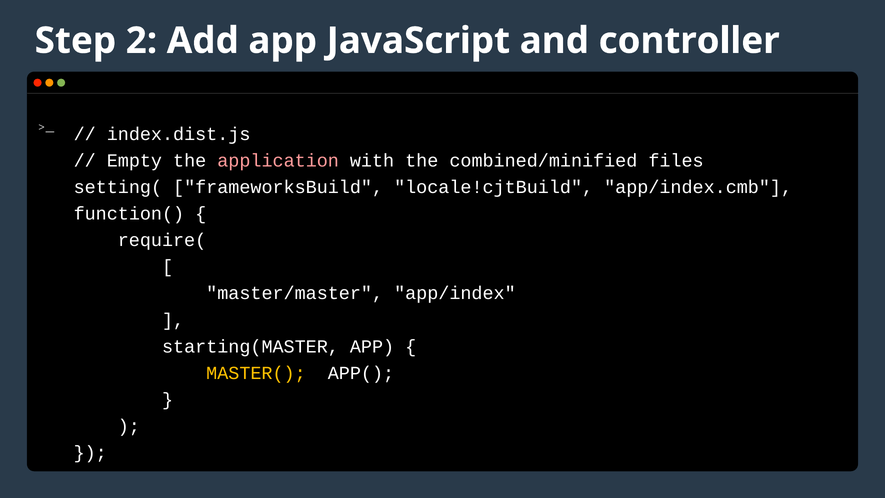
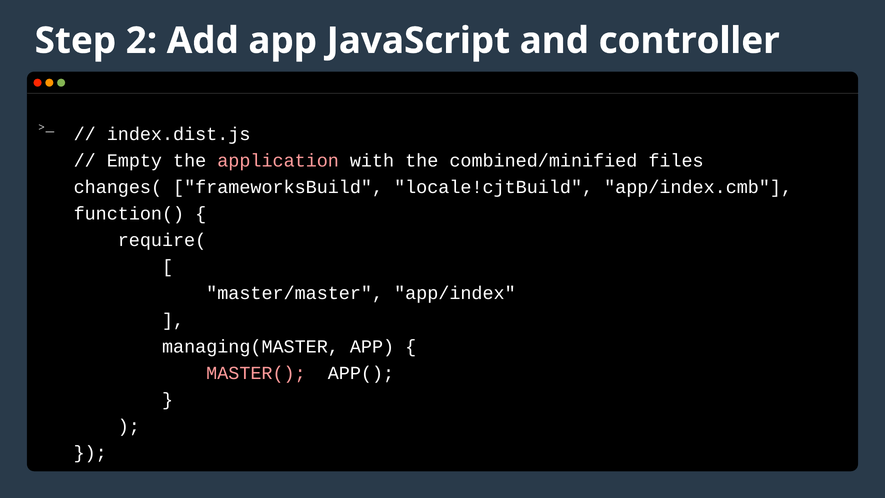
setting(: setting( -> changes(
starting(MASTER: starting(MASTER -> managing(MASTER
MASTER( colour: yellow -> pink
